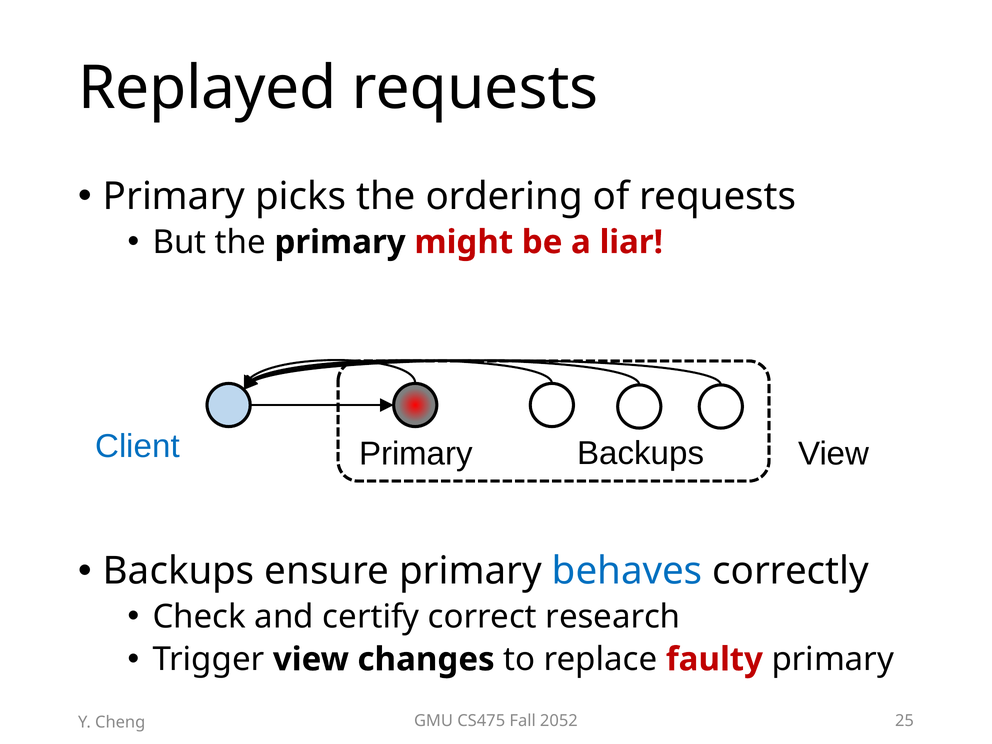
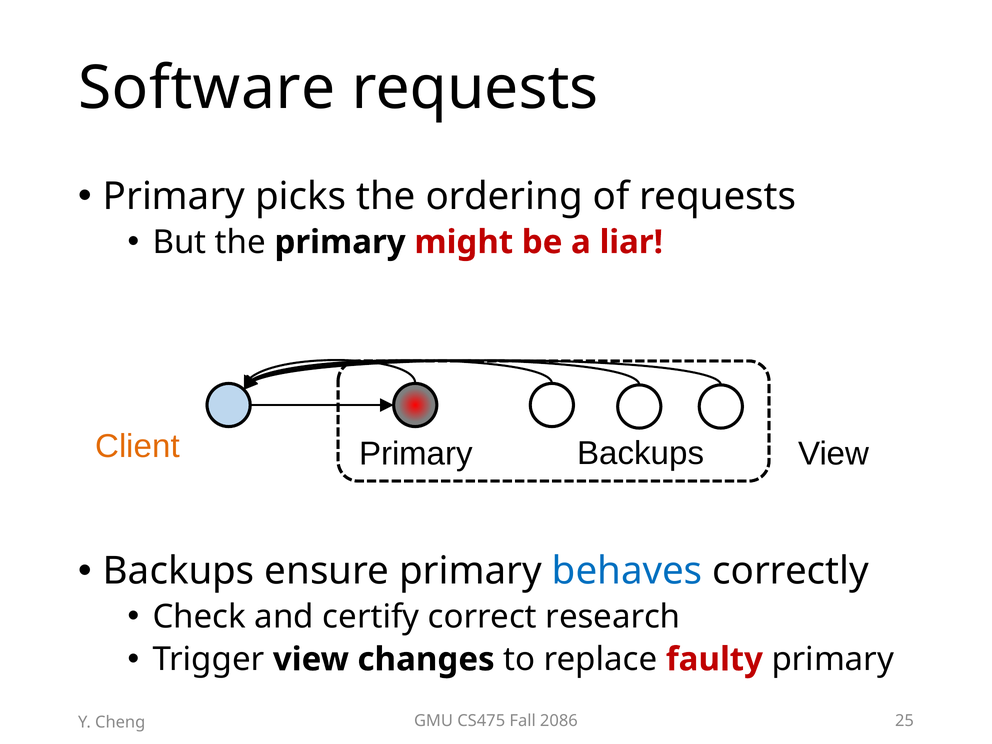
Replayed: Replayed -> Software
Client colour: blue -> orange
2052: 2052 -> 2086
